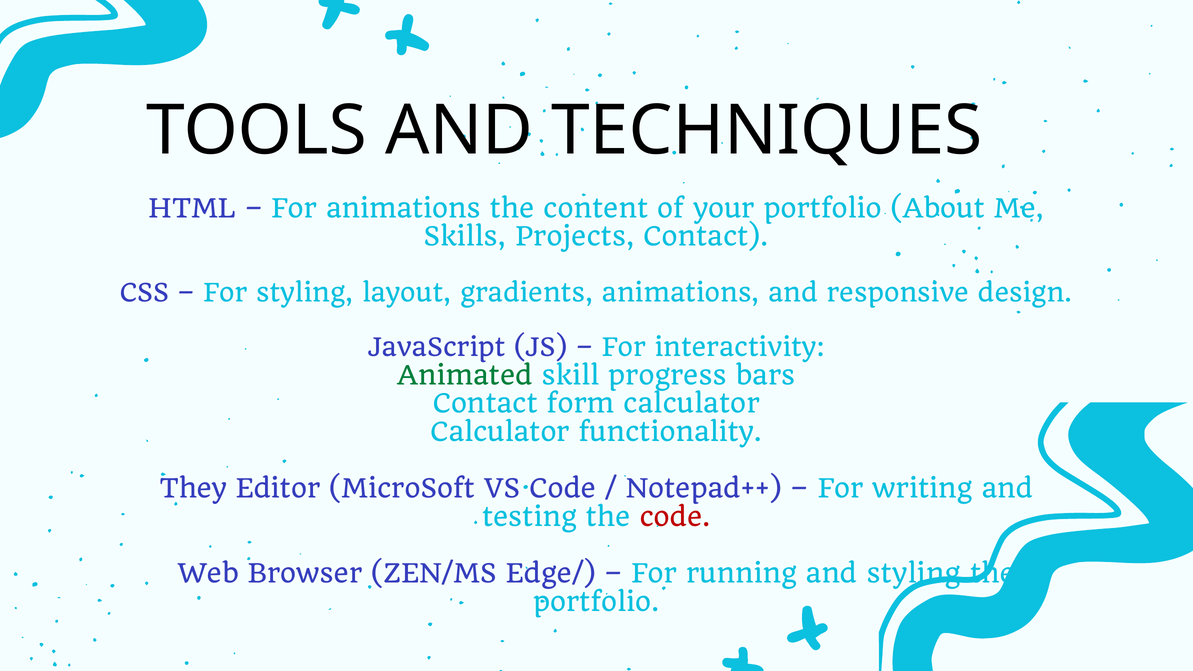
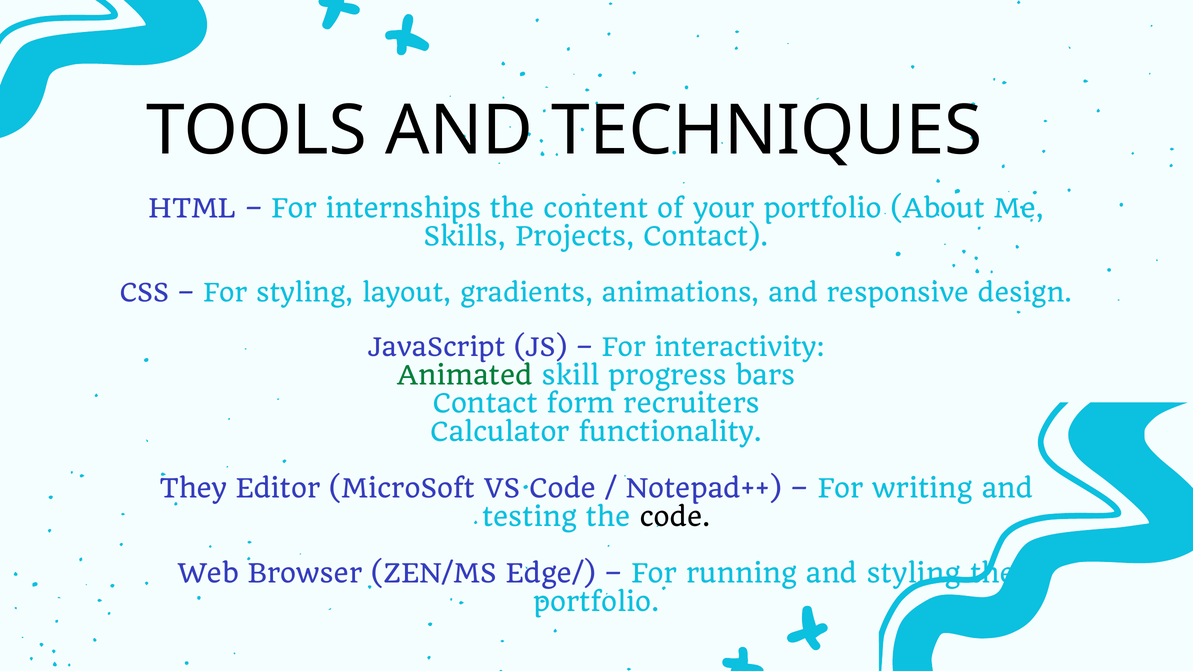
For animations: animations -> internships
form calculator: calculator -> recruiters
code at (675, 518) colour: red -> black
